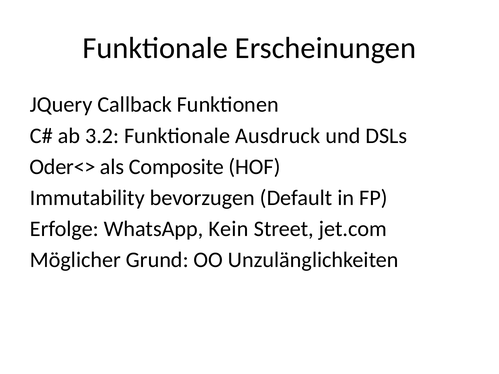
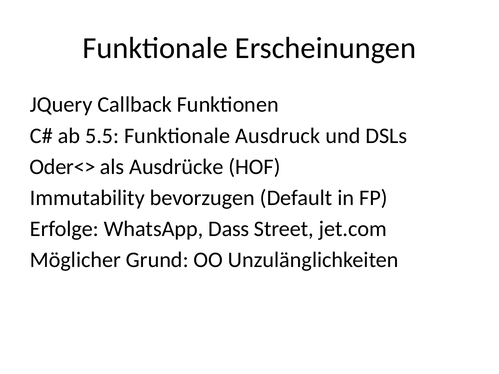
3.2: 3.2 -> 5.5
Composite: Composite -> Ausdrücke
Kein: Kein -> Dass
